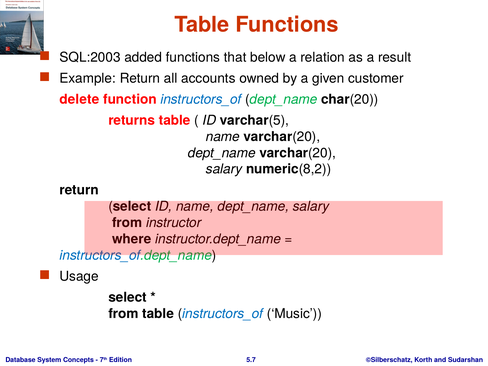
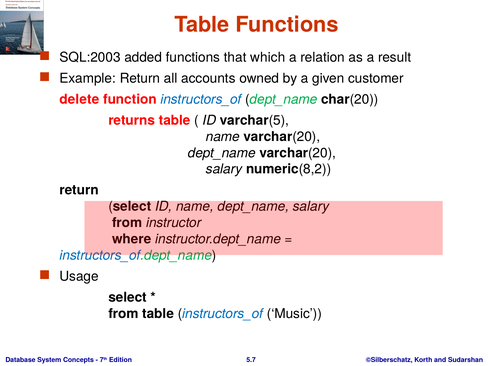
below: below -> which
